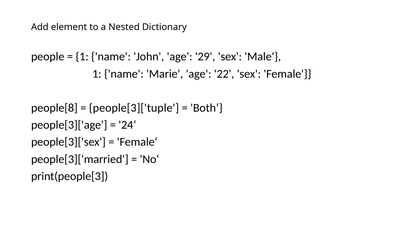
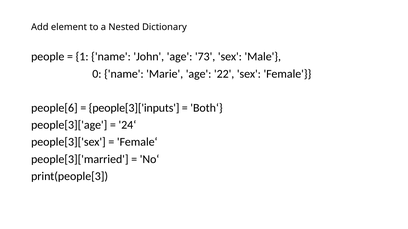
29: 29 -> 73
1 at (97, 74): 1 -> 0
people[8: people[8 -> people[6
people[3]['tuple: people[3]['tuple -> people[3]['inputs
